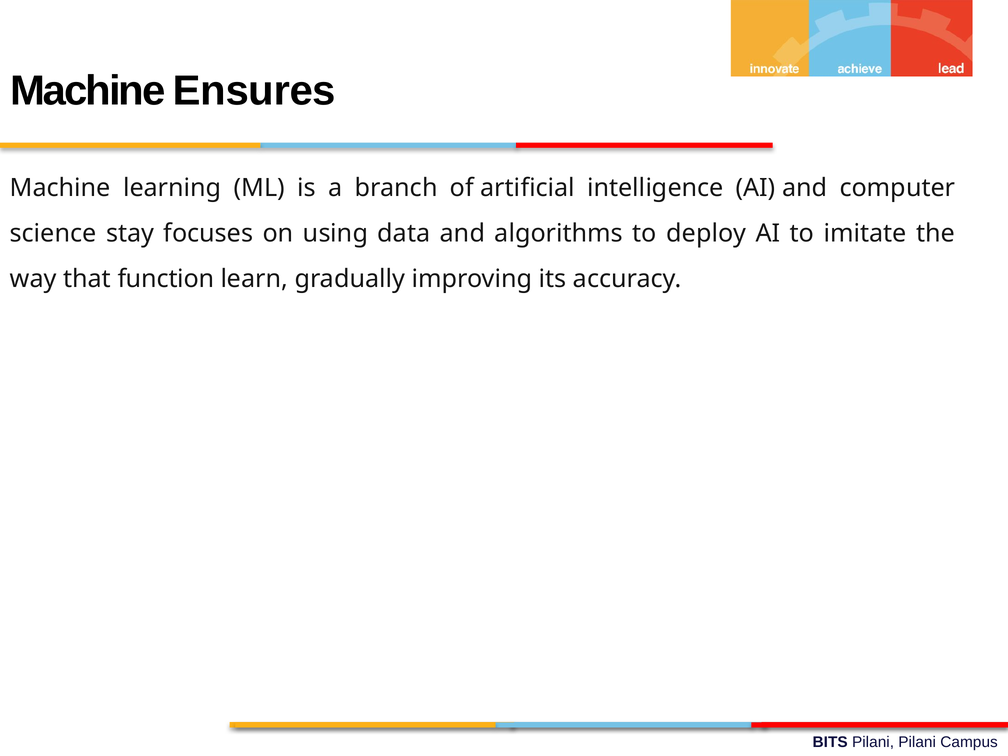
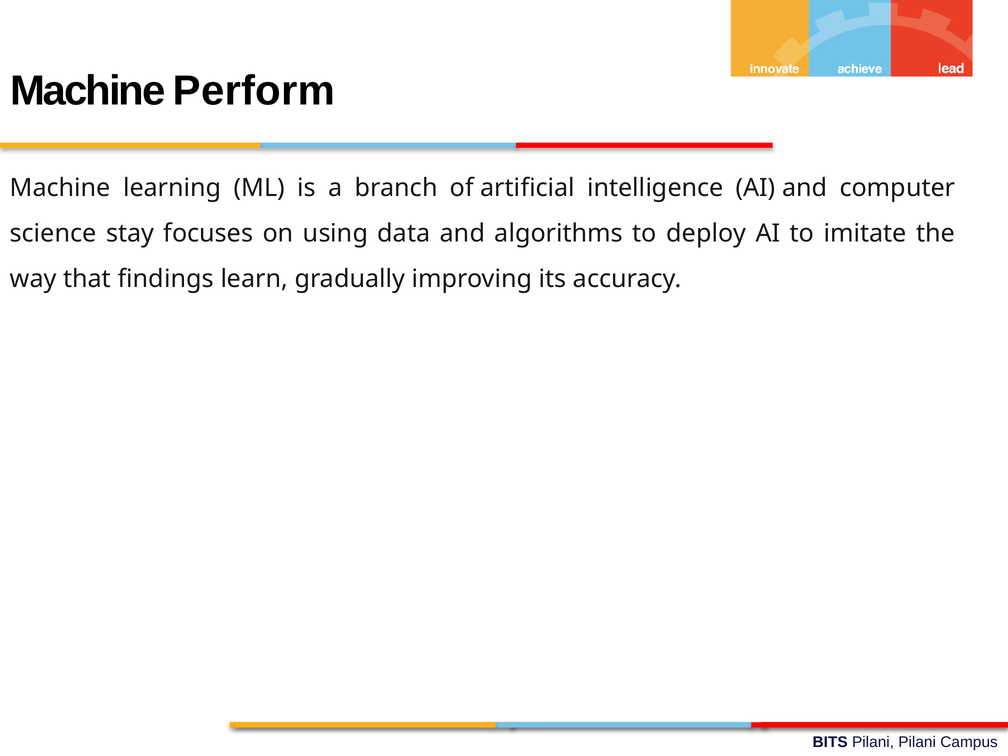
Ensures: Ensures -> Perform
function: function -> findings
